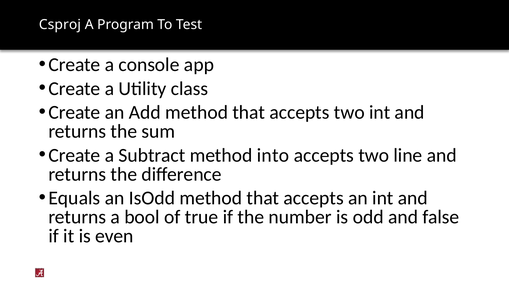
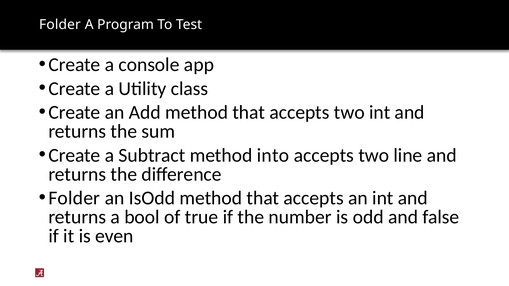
Csproj at (60, 25): Csproj -> Folder
Equals at (74, 198): Equals -> Folder
